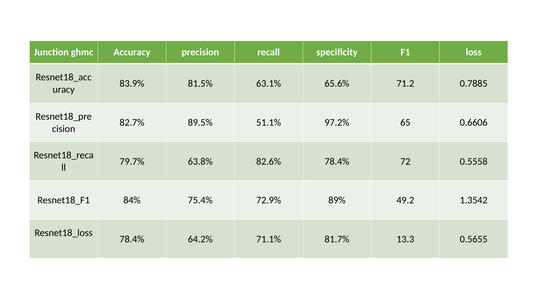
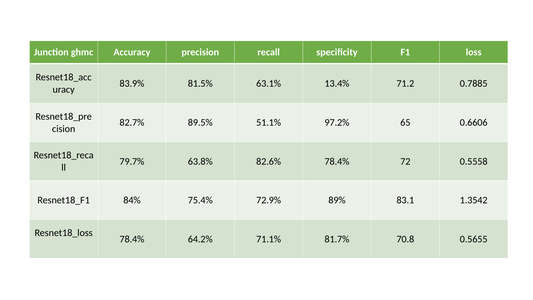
65.6%: 65.6% -> 13.4%
49.2: 49.2 -> 83.1
13.3: 13.3 -> 70.8
